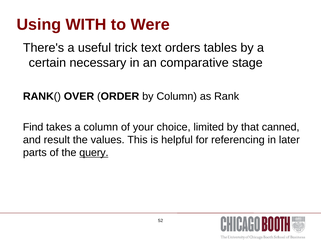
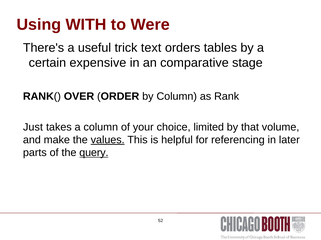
necessary: necessary -> expensive
Find: Find -> Just
canned: canned -> volume
result: result -> make
values underline: none -> present
